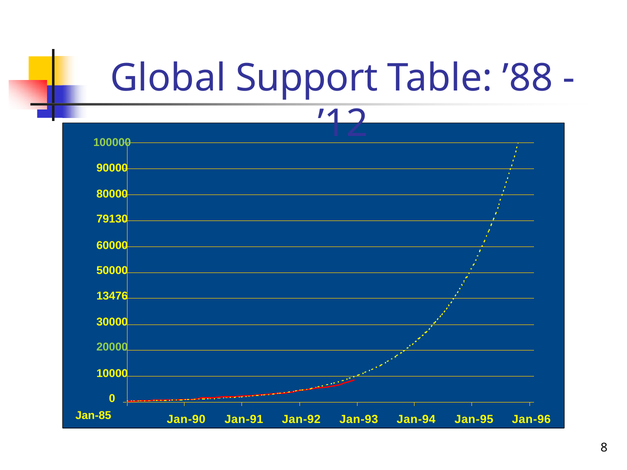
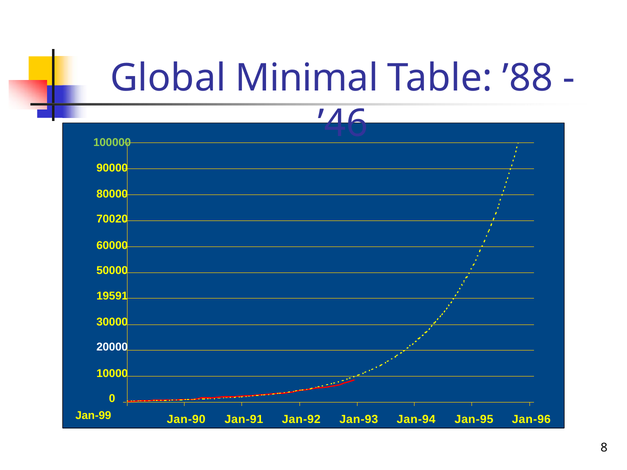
Support: Support -> Minimal
’12: ’12 -> ’46
79130: 79130 -> 70020
13476: 13476 -> 19591
20000 colour: light green -> white
Jan-85: Jan-85 -> Jan-99
